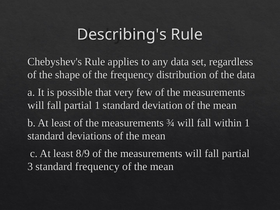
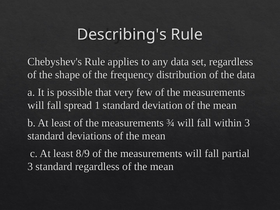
partial at (78, 105): partial -> spread
within 1: 1 -> 3
standard frequency: frequency -> regardless
